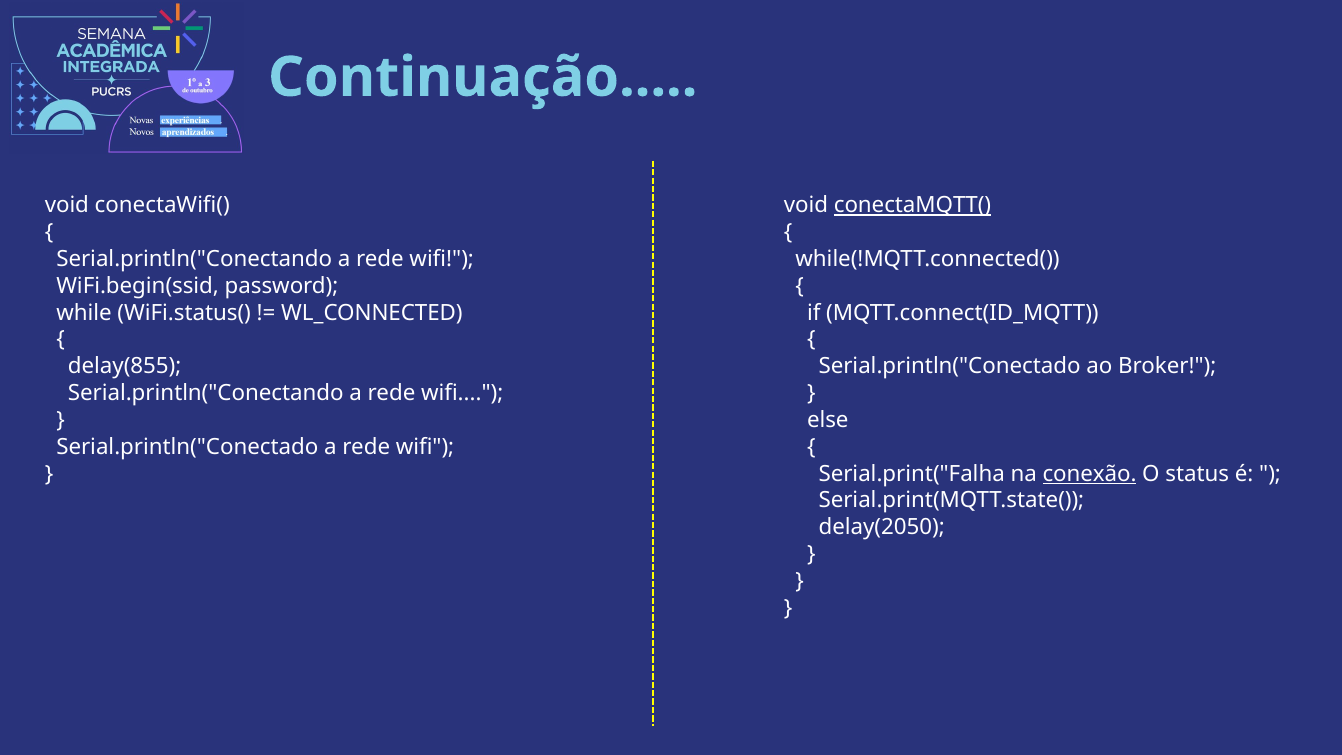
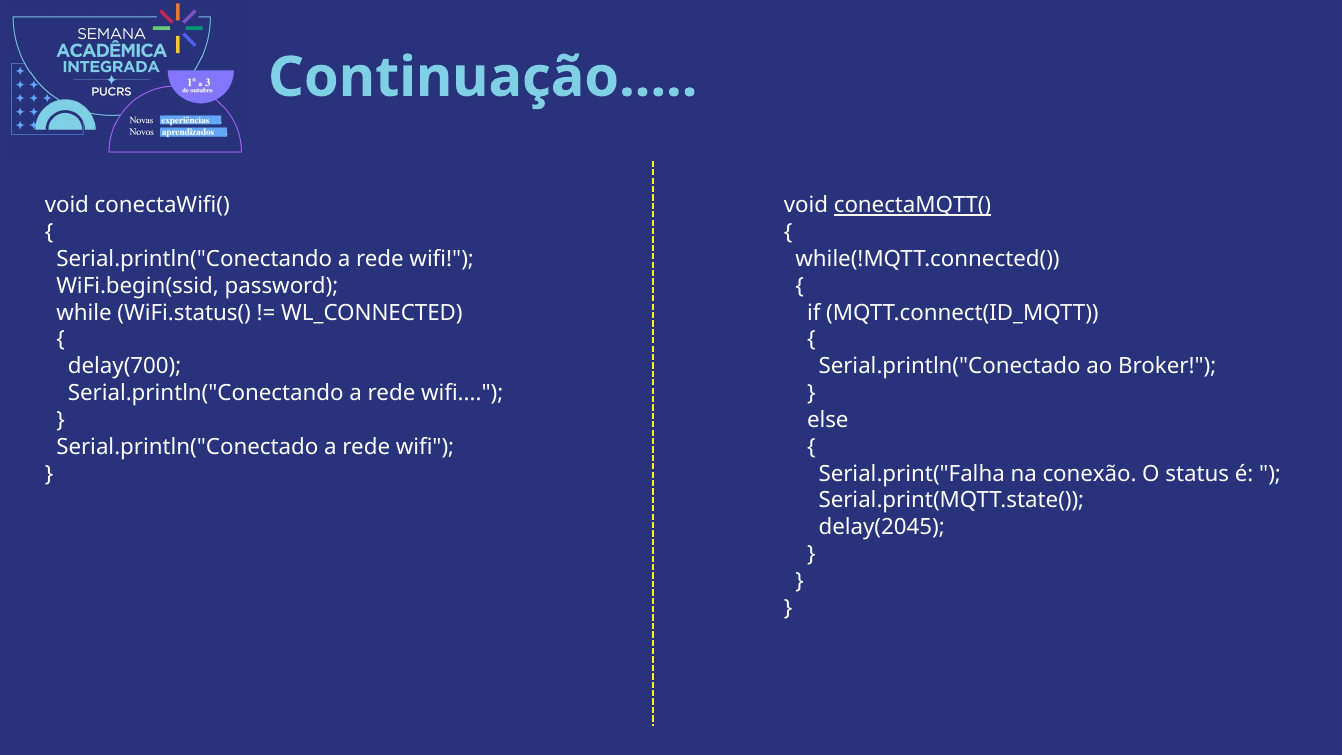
delay(855: delay(855 -> delay(700
conexão underline: present -> none
delay(2050: delay(2050 -> delay(2045
